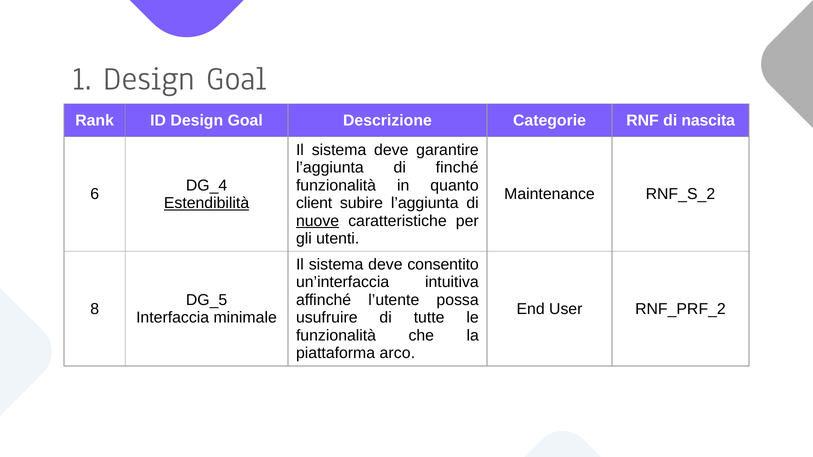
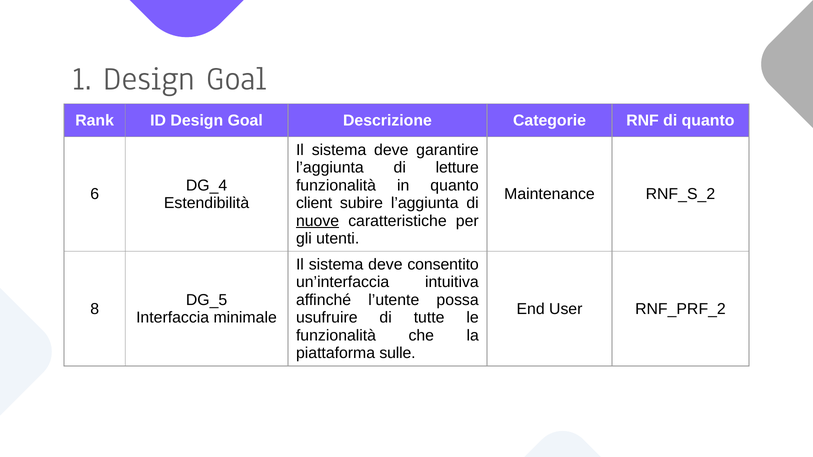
di nascita: nascita -> quanto
finché: finché -> letture
Estendibilità underline: present -> none
arco: arco -> sulle
